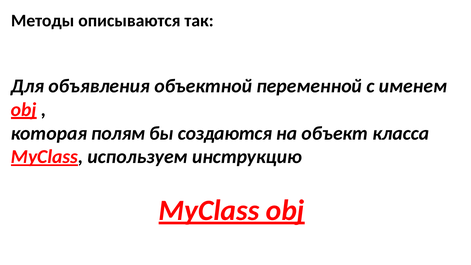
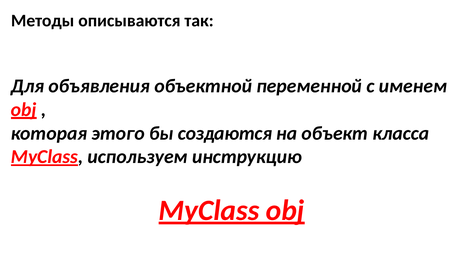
полям: полям -> этого
